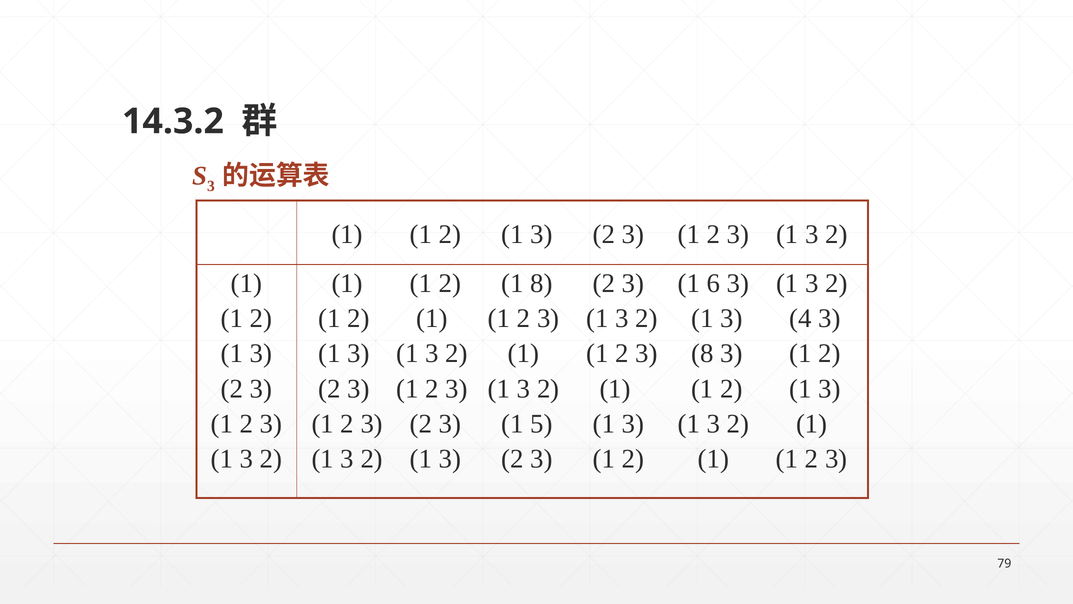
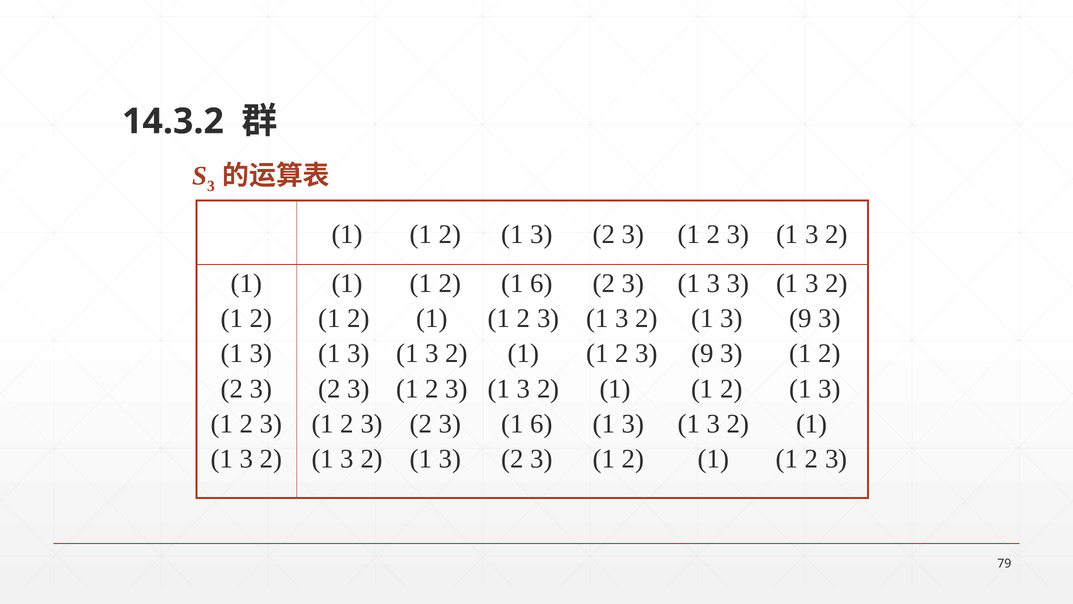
2 1 8: 8 -> 6
6 at (713, 283): 6 -> 3
1 3 4: 4 -> 9
2 3 8: 8 -> 9
3 1 5: 5 -> 6
